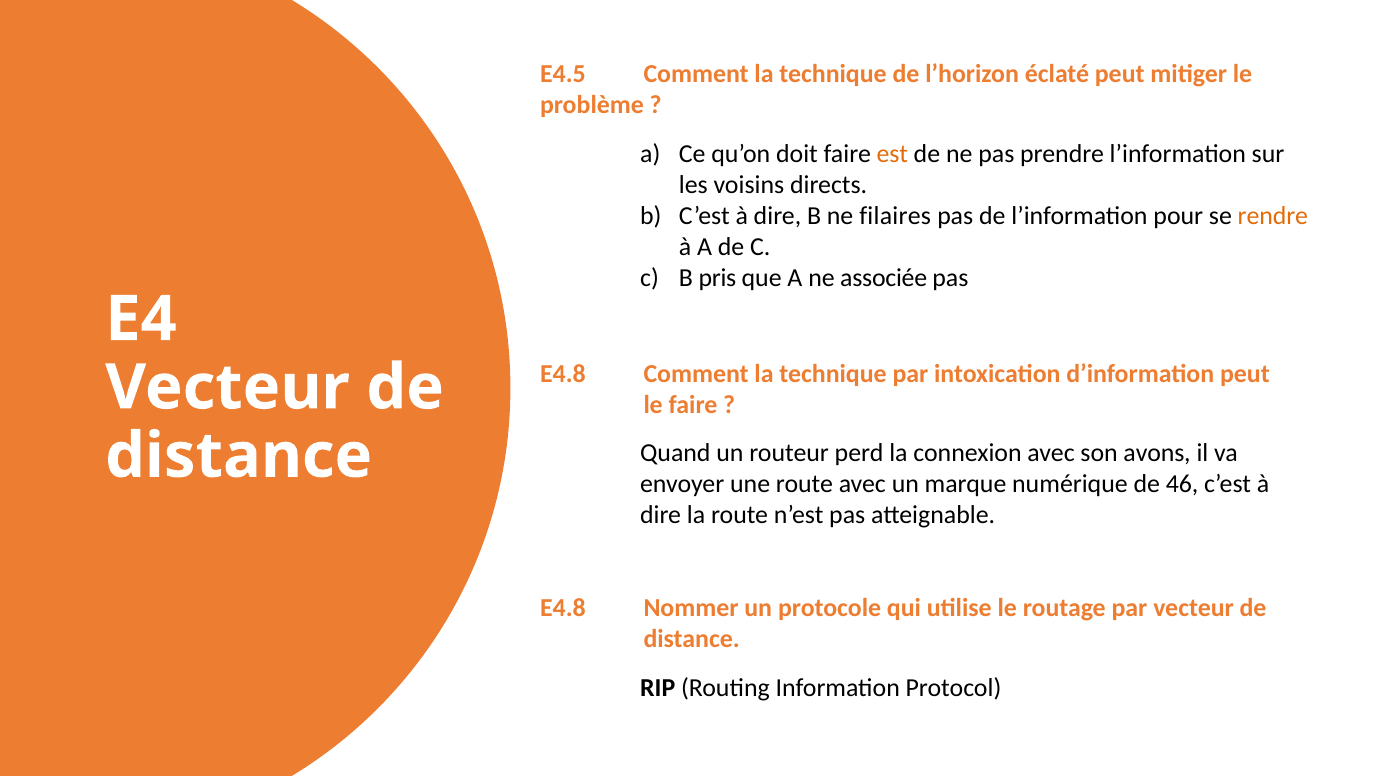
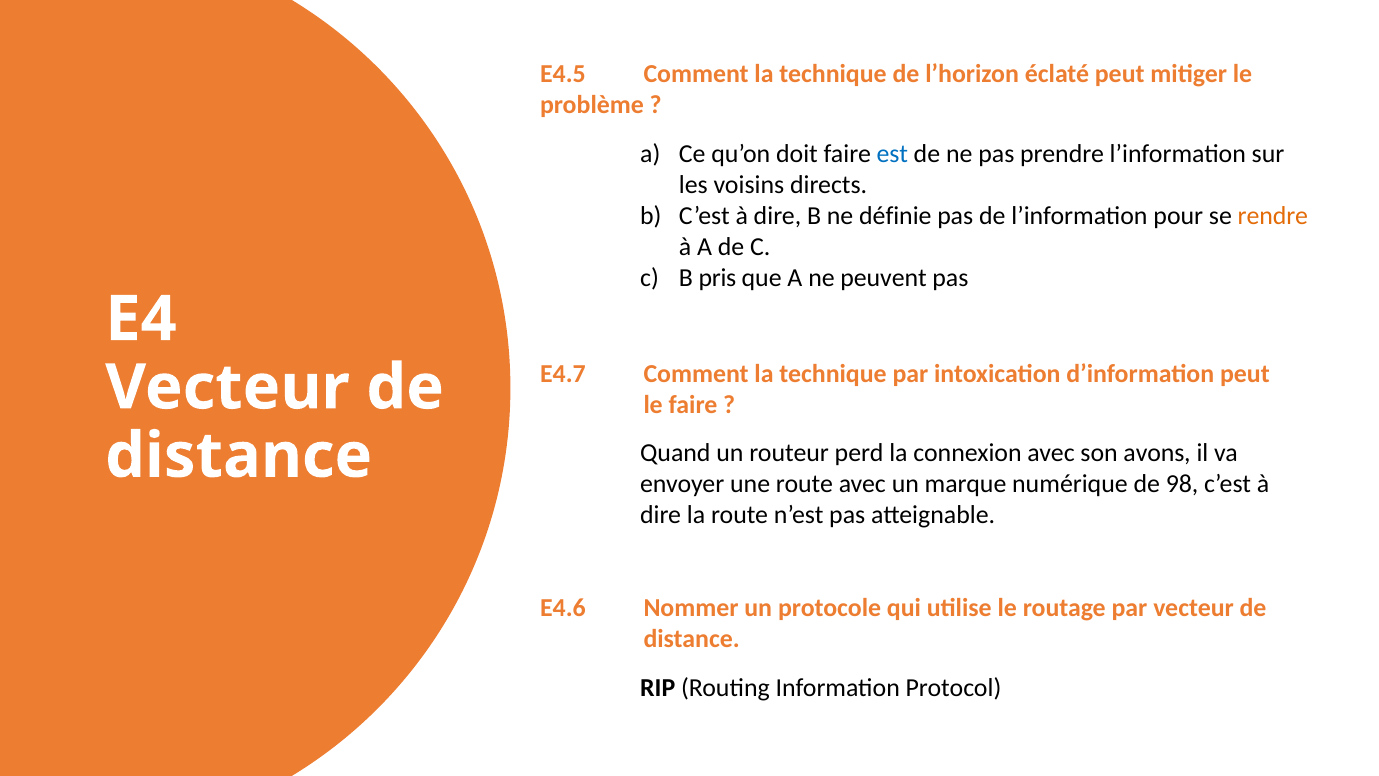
est colour: orange -> blue
filaires: filaires -> définie
associée: associée -> peuvent
E4.8 at (563, 374): E4.8 -> E4.7
46: 46 -> 98
E4.8 at (563, 608): E4.8 -> E4.6
